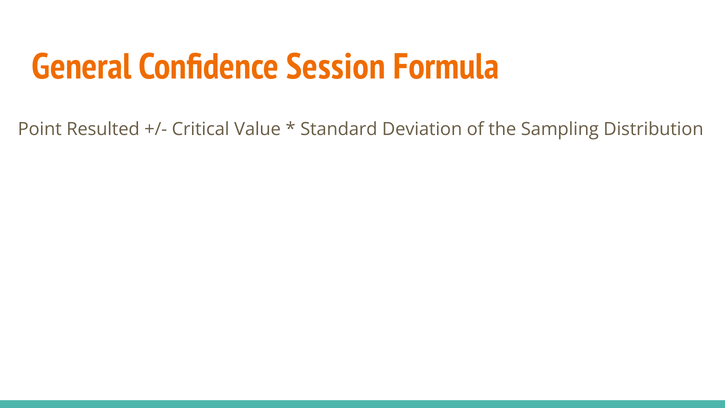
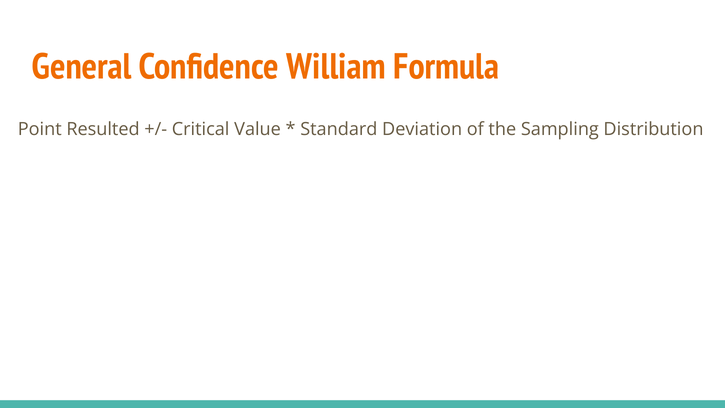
Session: Session -> William
